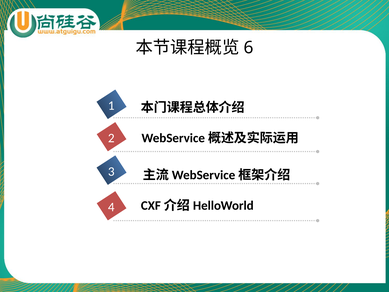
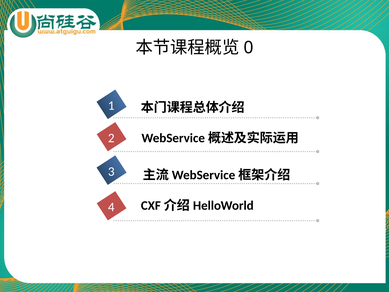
6: 6 -> 0
